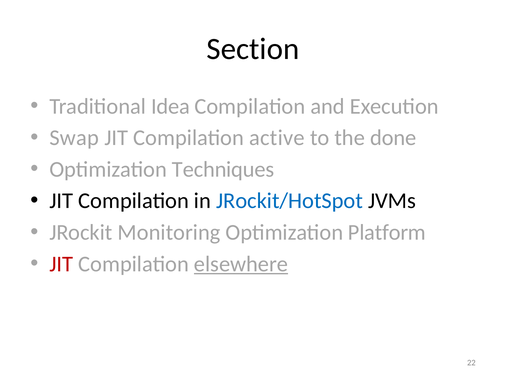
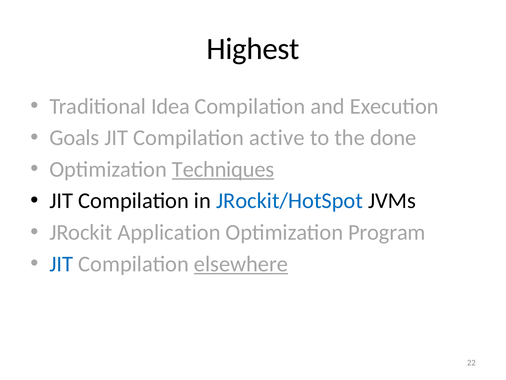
Section: Section -> Highest
Swap: Swap -> Goals
Techniques underline: none -> present
Monitoring: Monitoring -> Application
Platform: Platform -> Program
JIT at (61, 264) colour: red -> blue
